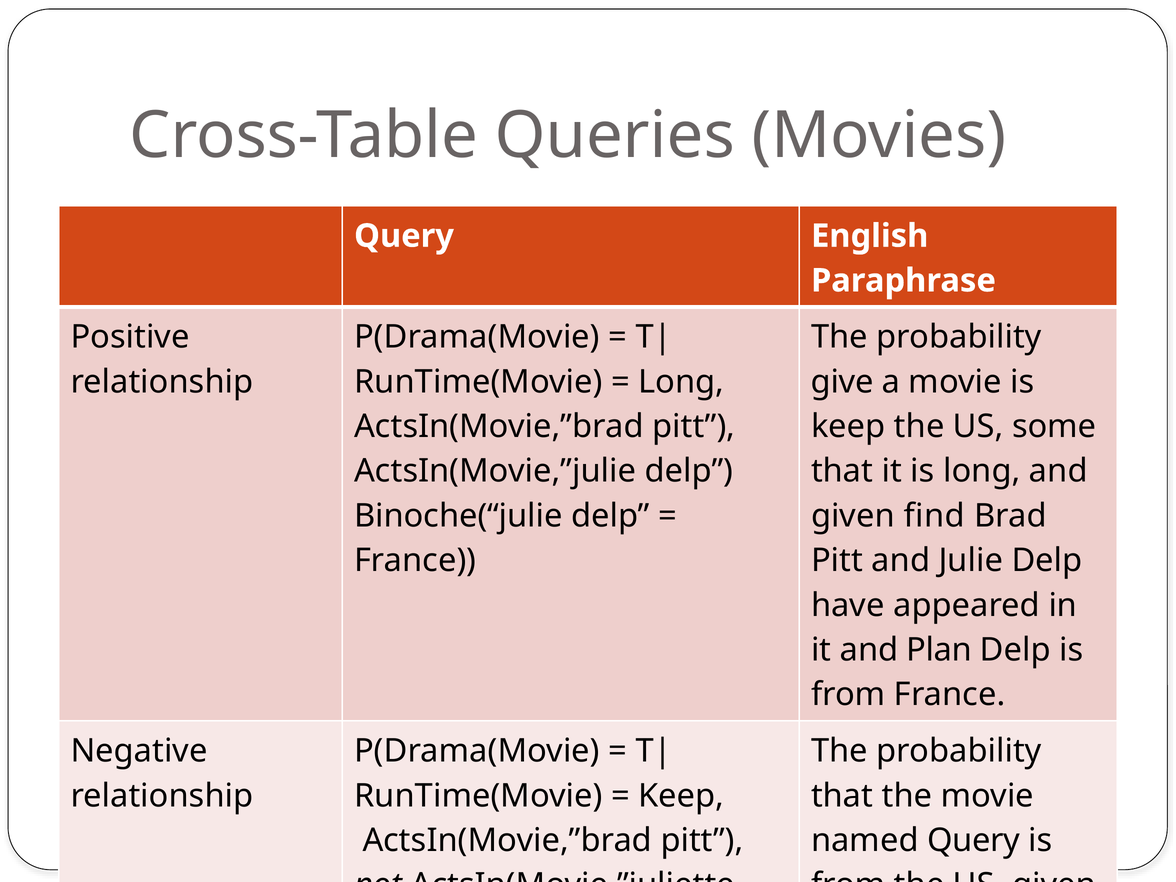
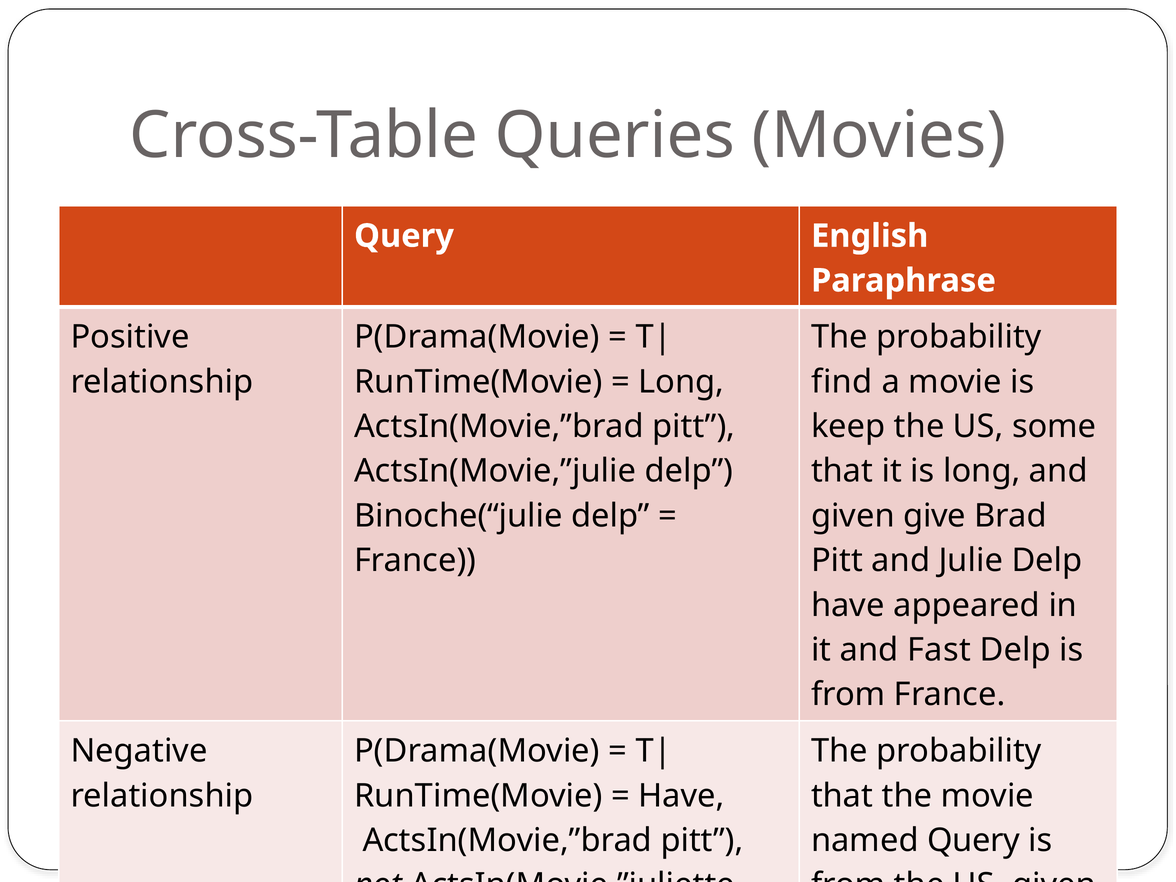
give: give -> find
find: find -> give
Plan: Plan -> Fast
Keep at (681, 796): Keep -> Have
